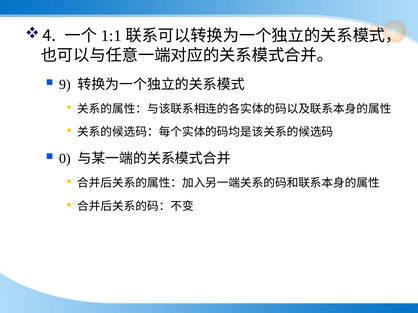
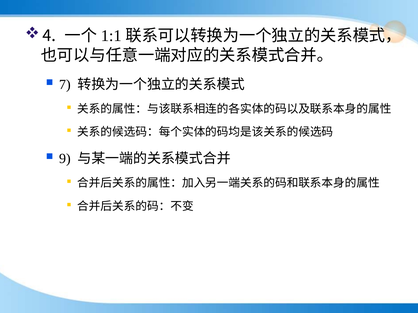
9: 9 -> 7
0: 0 -> 9
